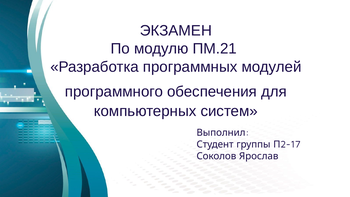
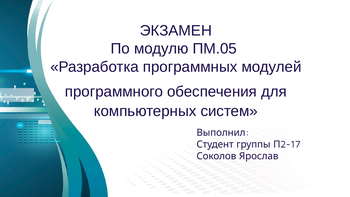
ПМ.21: ПМ.21 -> ПМ.05
